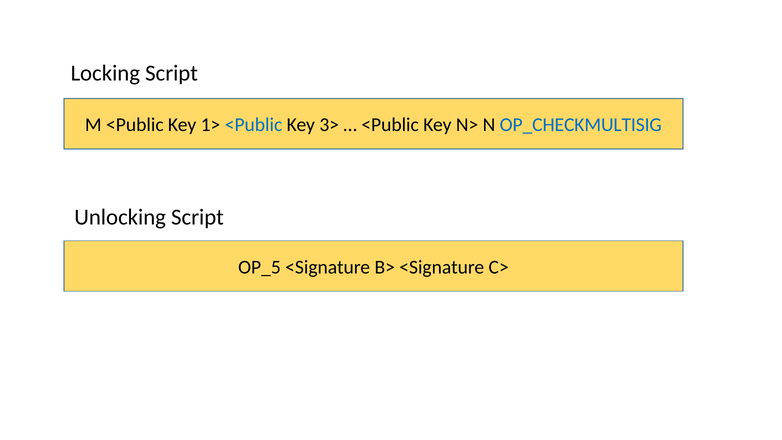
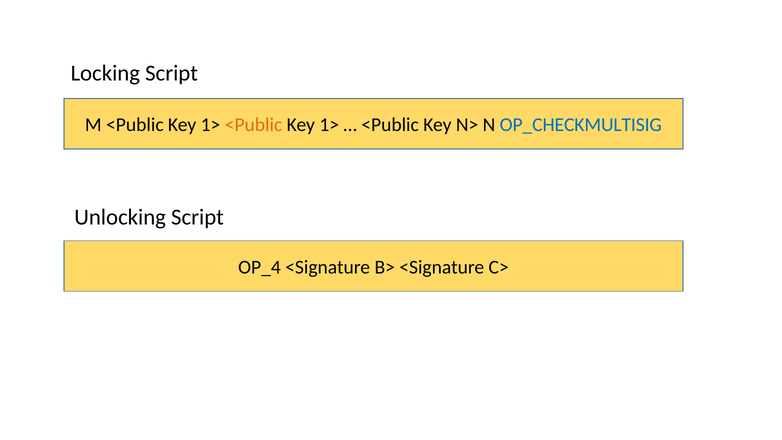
<Public at (254, 125) colour: blue -> orange
3> at (329, 125): 3> -> 1>
OP_5: OP_5 -> OP_4
